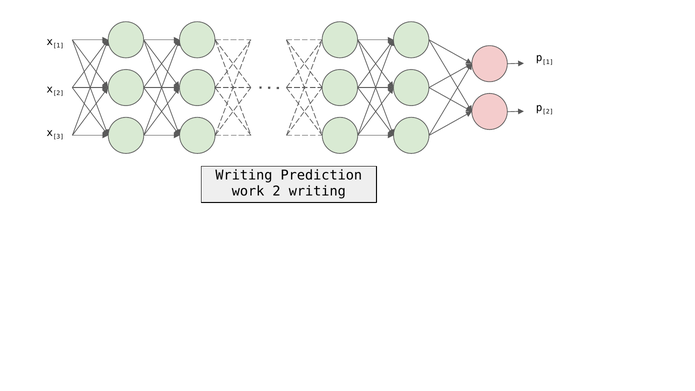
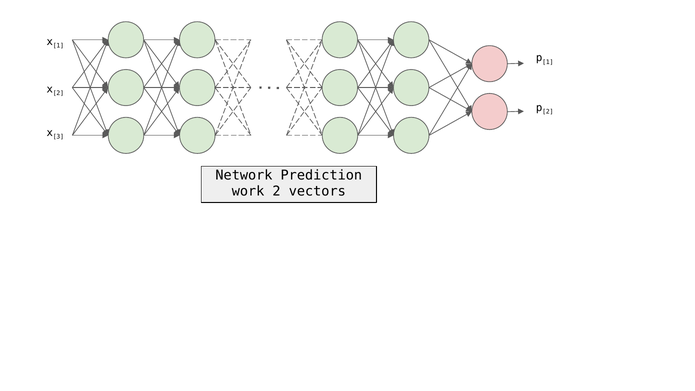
Writing at (244, 175): Writing -> Network
writing at (317, 192): writing -> vectors
